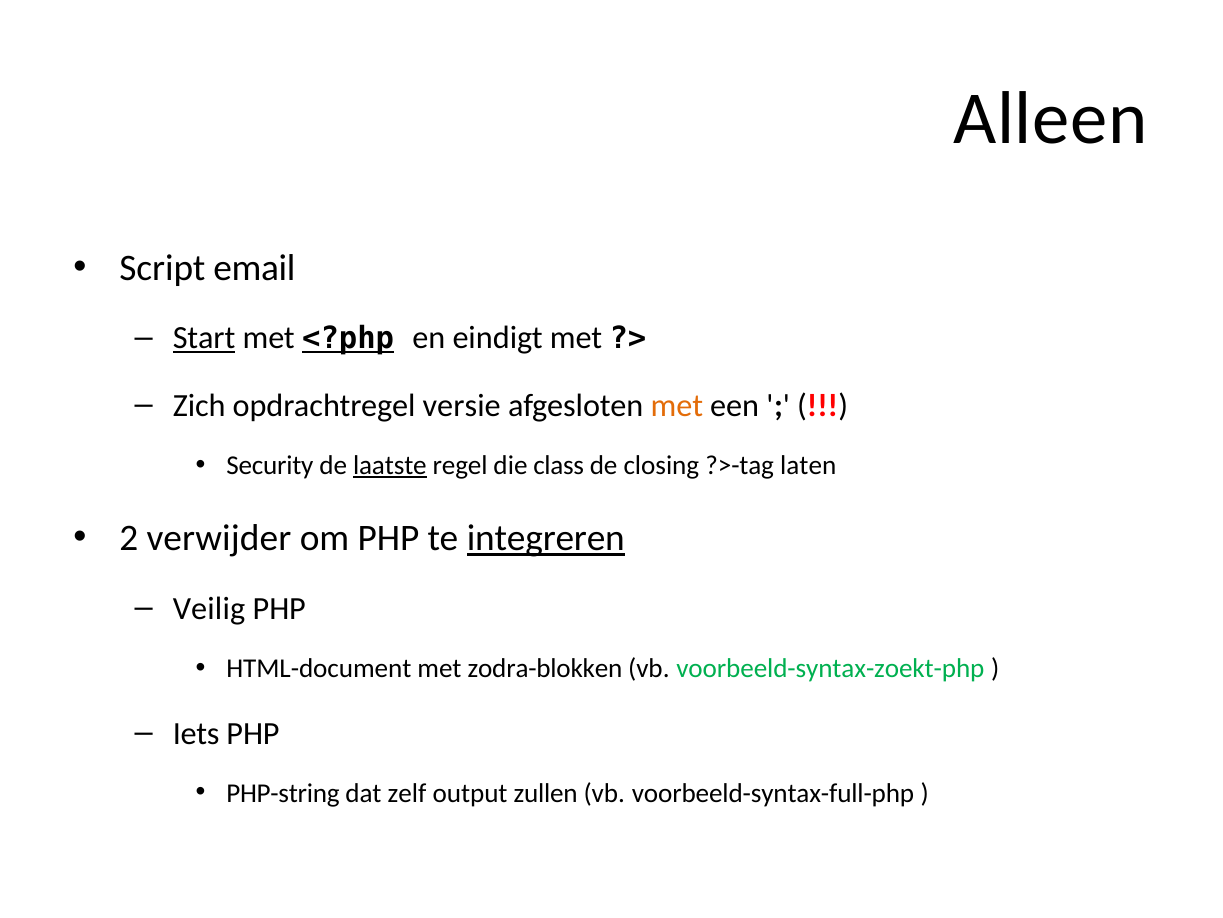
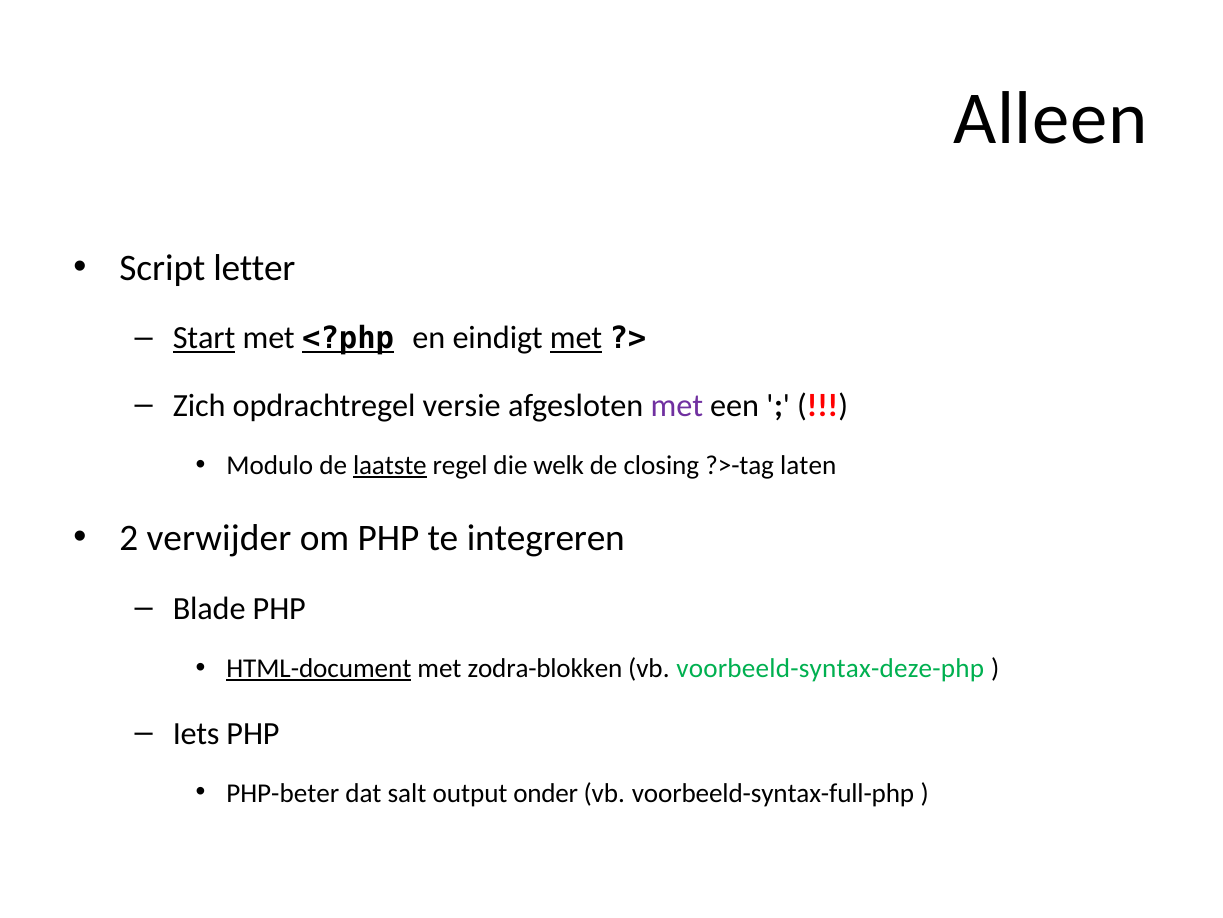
email: email -> letter
met at (576, 338) underline: none -> present
met at (677, 405) colour: orange -> purple
Security: Security -> Modulo
class: class -> welk
integreren underline: present -> none
Veilig: Veilig -> Blade
HTML-document underline: none -> present
voorbeeld-syntax-zoekt-php: voorbeeld-syntax-zoekt-php -> voorbeeld-syntax-deze-php
PHP-string: PHP-string -> PHP-beter
zelf: zelf -> salt
zullen: zullen -> onder
